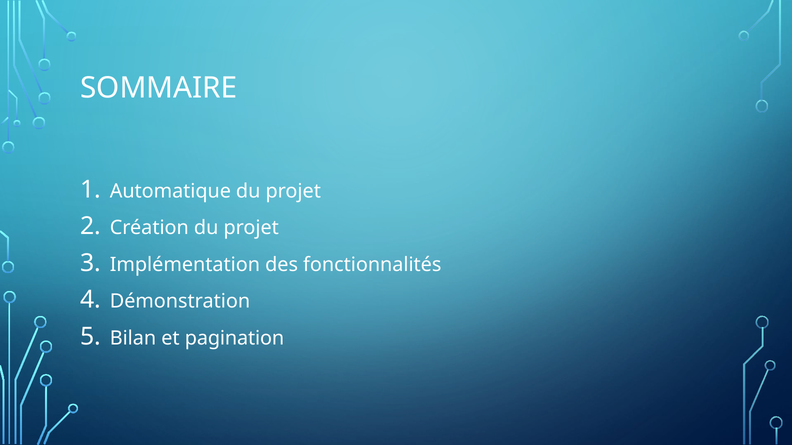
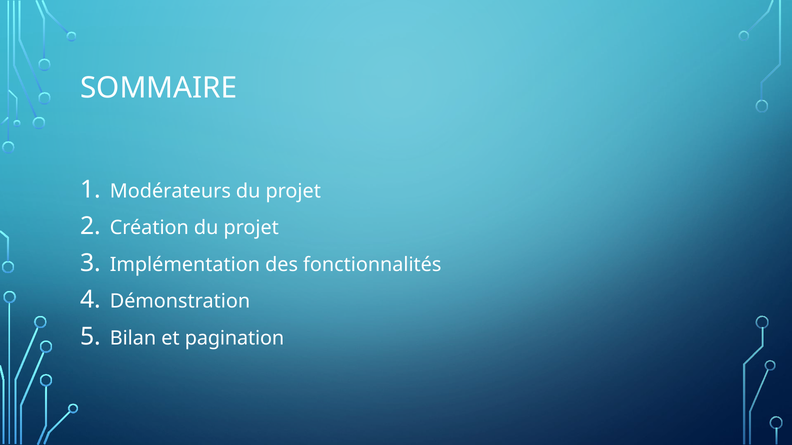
Automatique: Automatique -> Modérateurs
